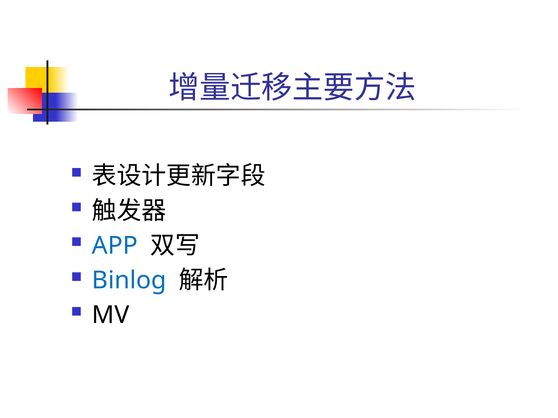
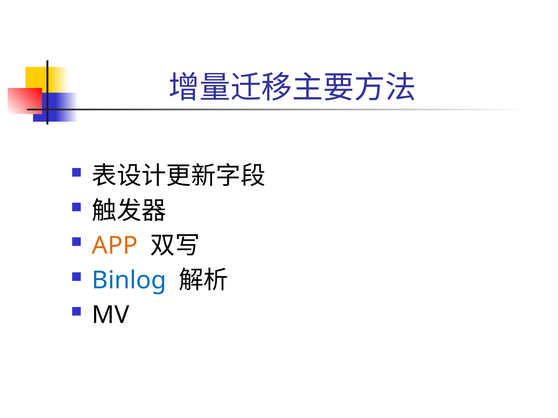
APP colour: blue -> orange
